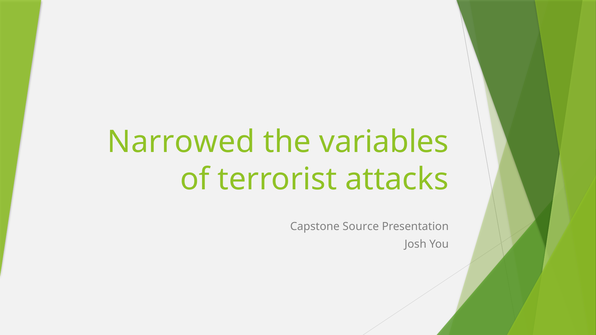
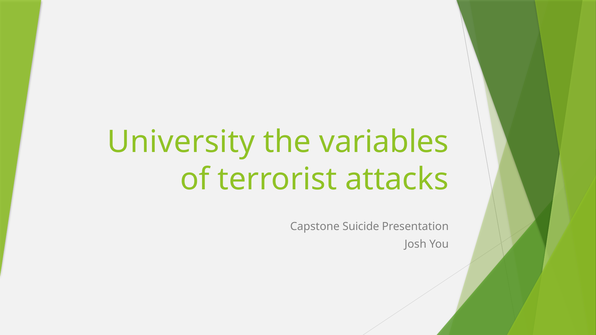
Narrowed: Narrowed -> University
Source: Source -> Suicide
